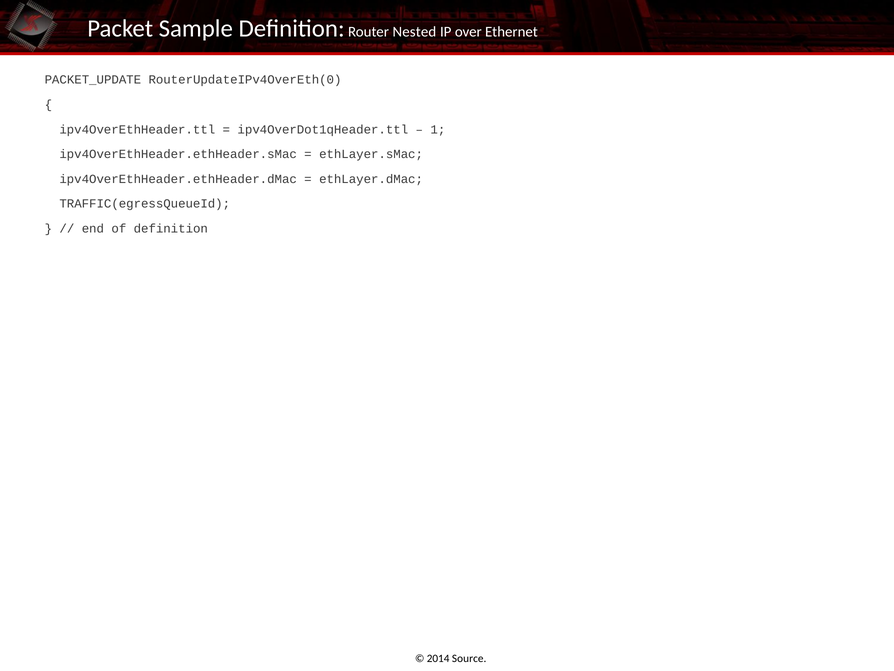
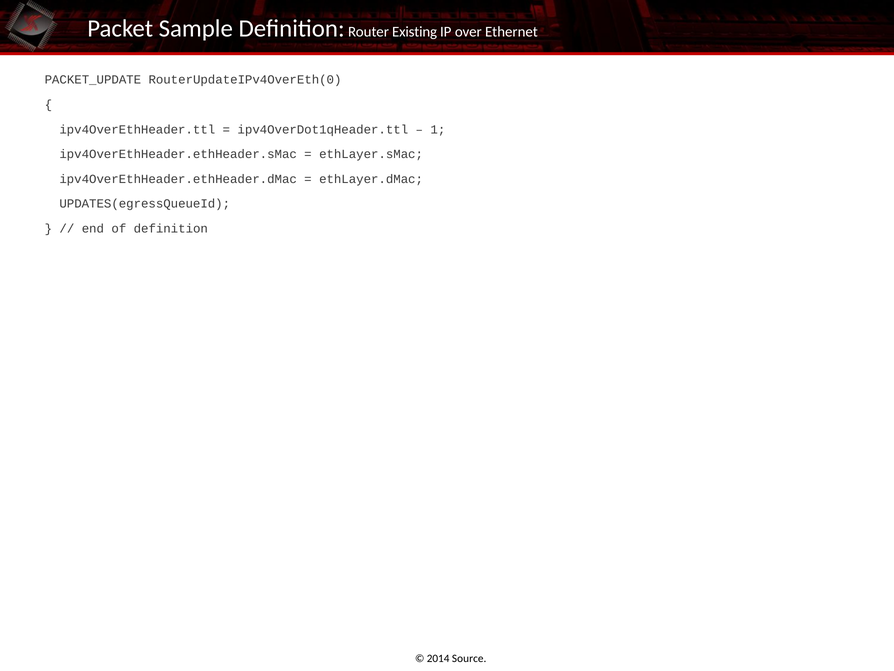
Nested: Nested -> Existing
TRAFFIC(egressQueueId: TRAFFIC(egressQueueId -> UPDATES(egressQueueId
